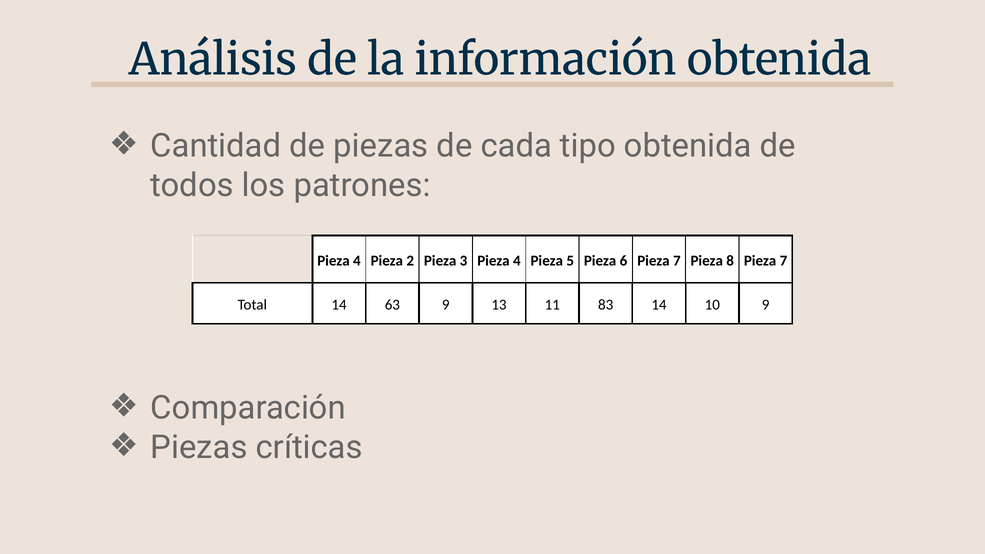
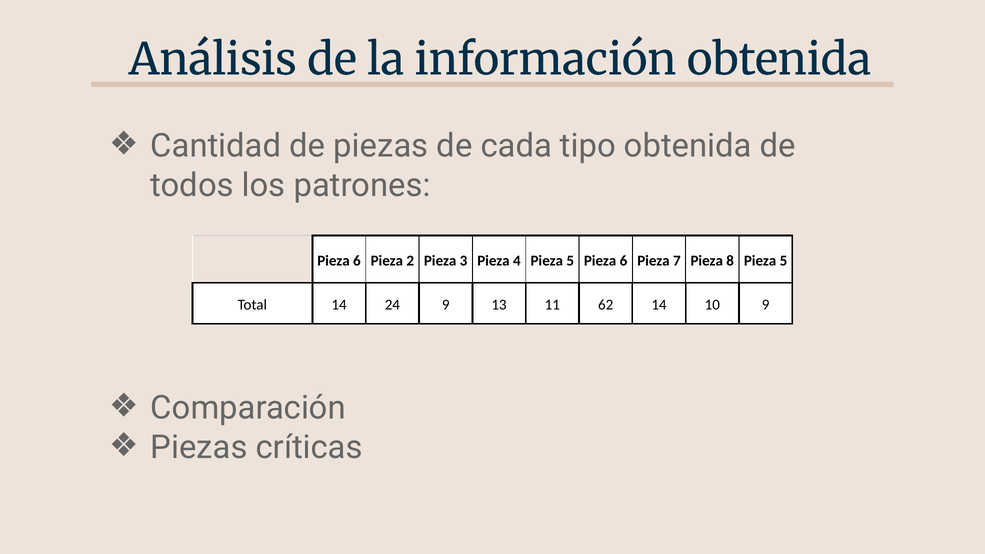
4 at (357, 261): 4 -> 6
8 Pieza 7: 7 -> 5
63: 63 -> 24
83: 83 -> 62
